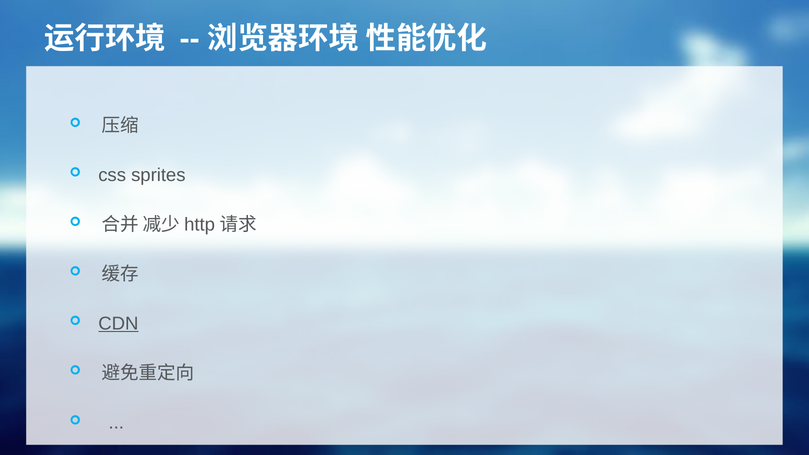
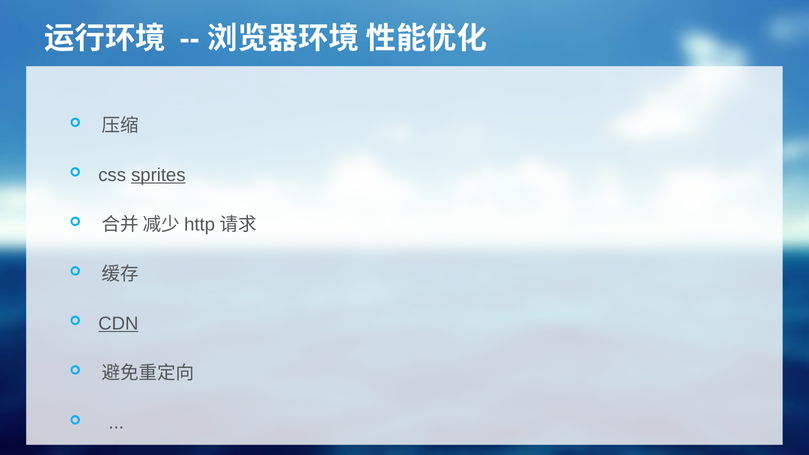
sprites underline: none -> present
